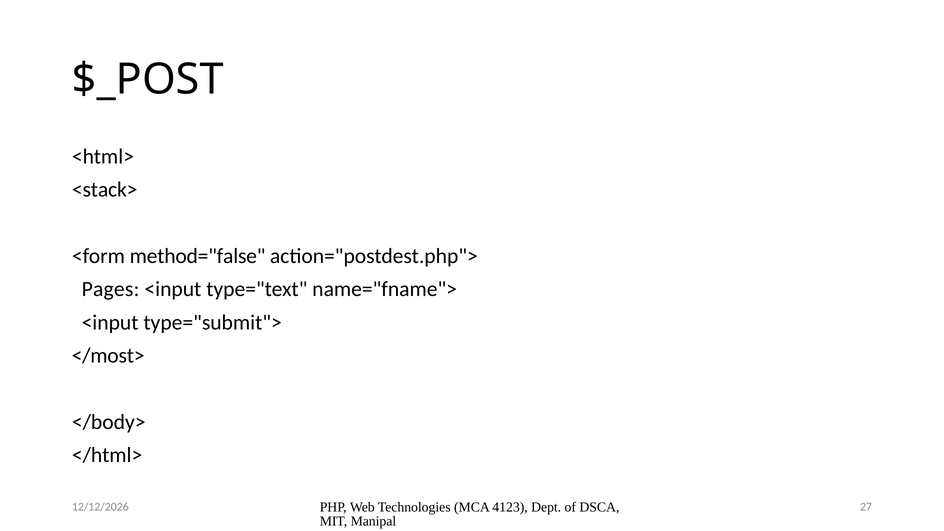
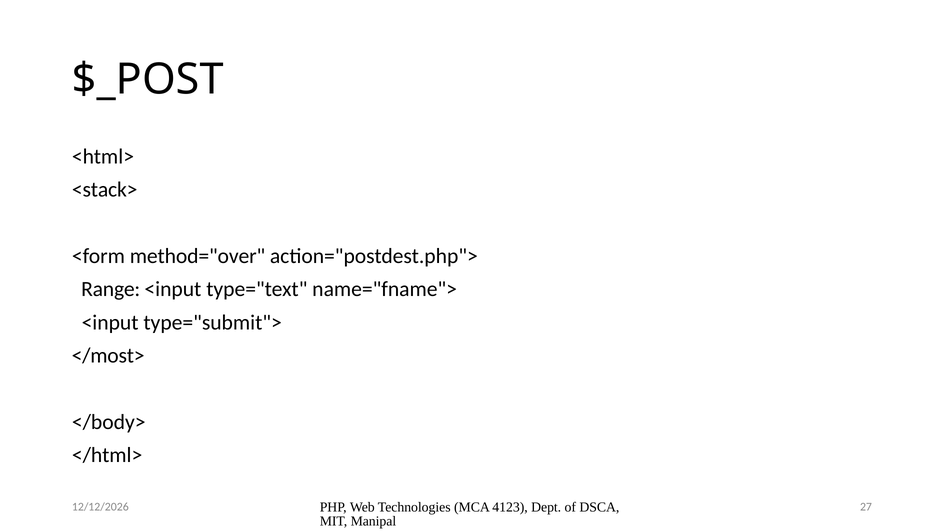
method="false: method="false -> method="over
Pages: Pages -> Range
